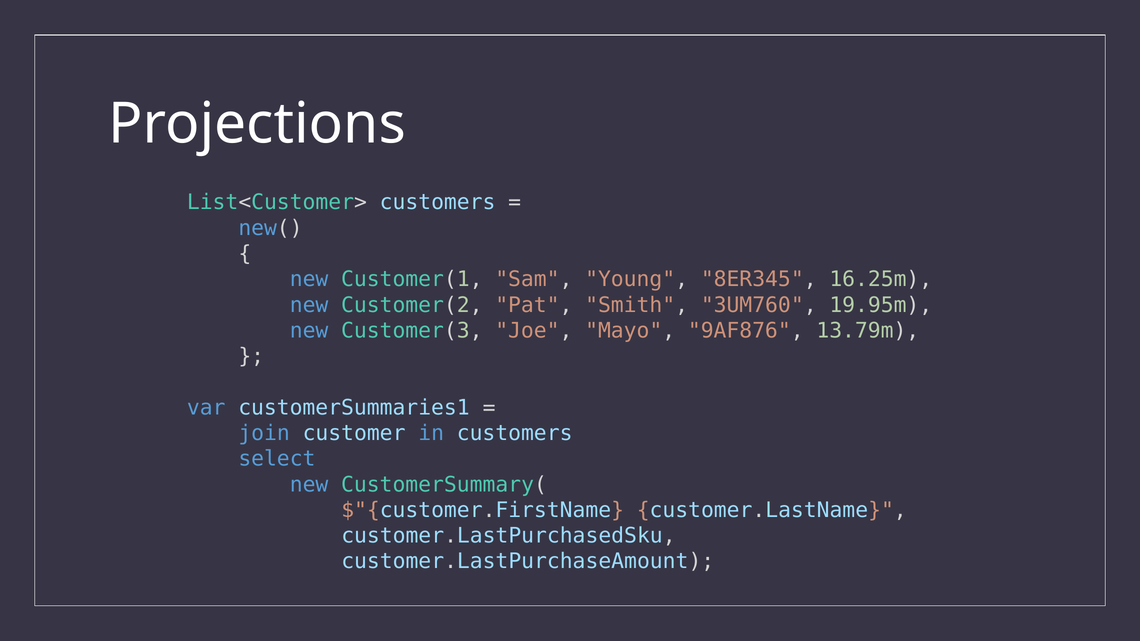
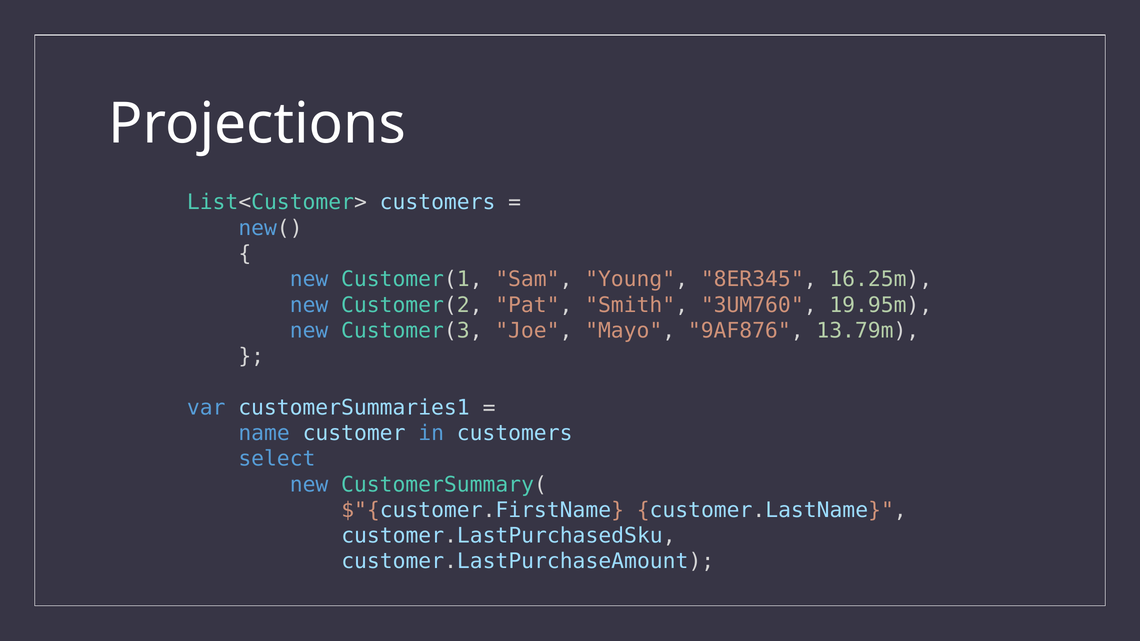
join: join -> name
